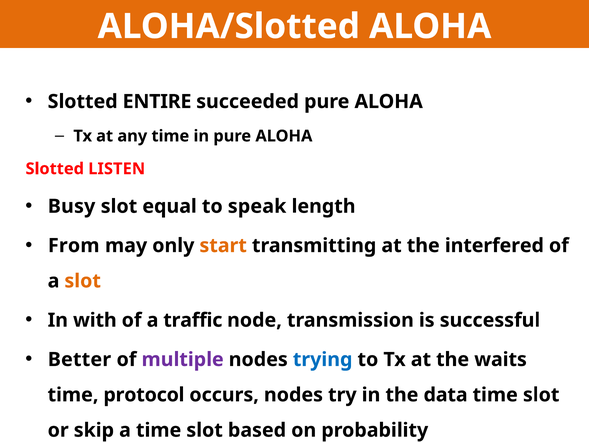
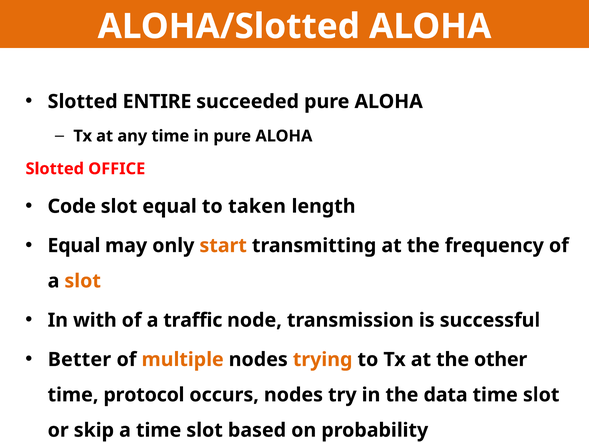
LISTEN: LISTEN -> OFFICE
Busy: Busy -> Code
speak: speak -> taken
From at (74, 245): From -> Equal
interfered: interfered -> frequency
multiple colour: purple -> orange
trying colour: blue -> orange
waits: waits -> other
